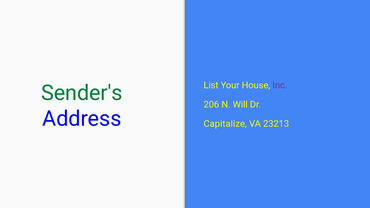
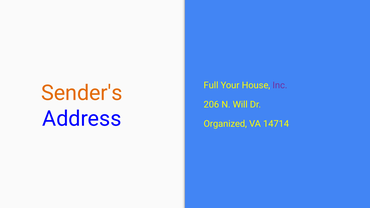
List: List -> Full
Sender's colour: green -> orange
Capitalize: Capitalize -> Organized
23213: 23213 -> 14714
